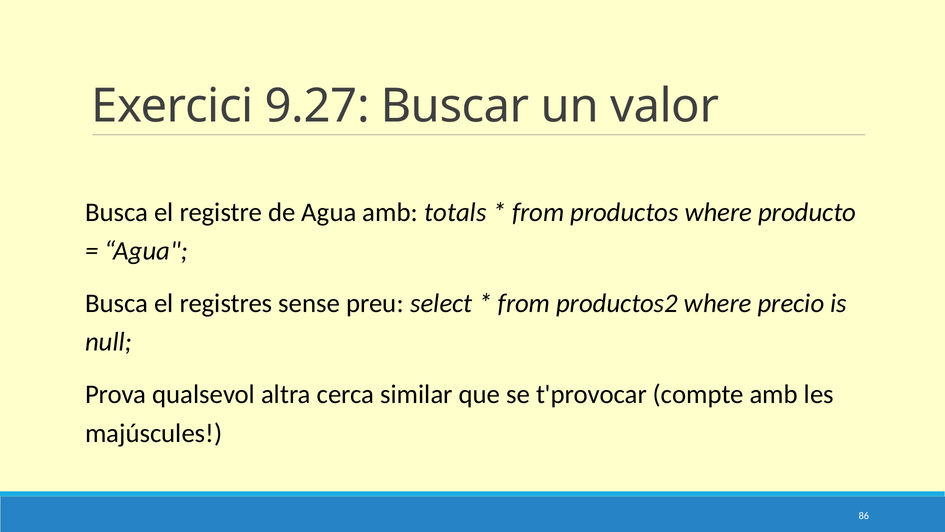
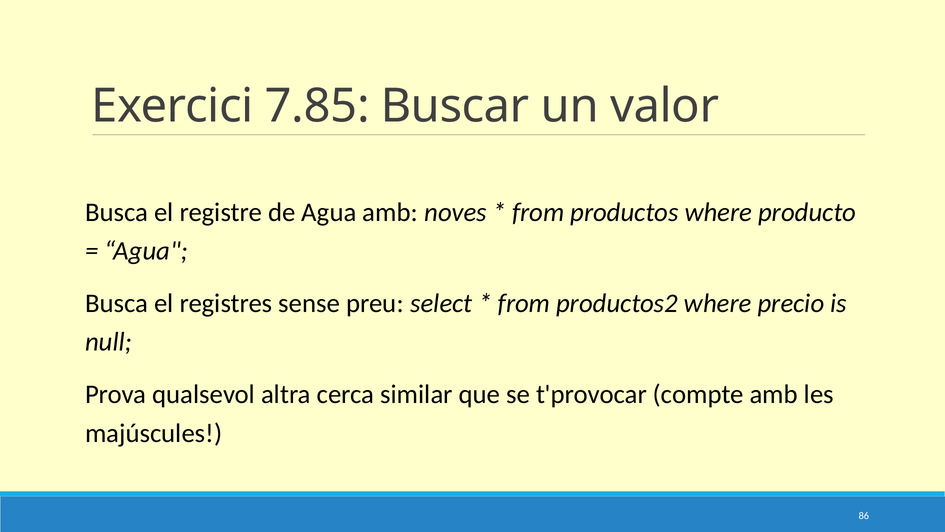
9.27: 9.27 -> 7.85
totals: totals -> noves
